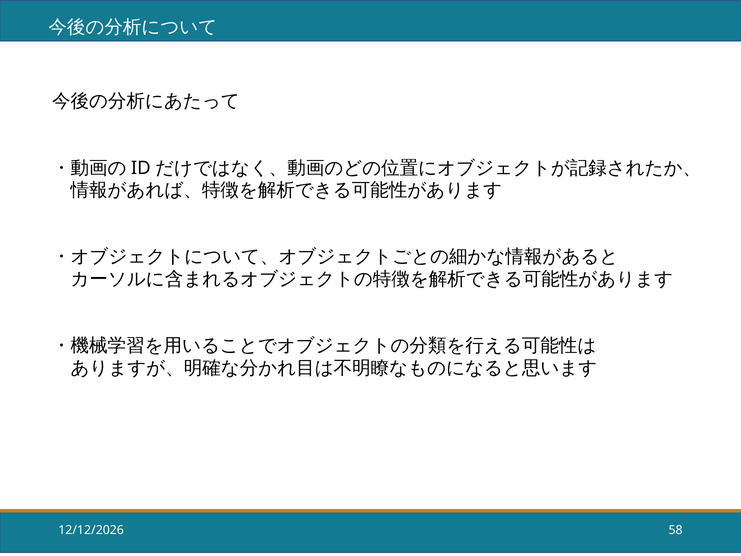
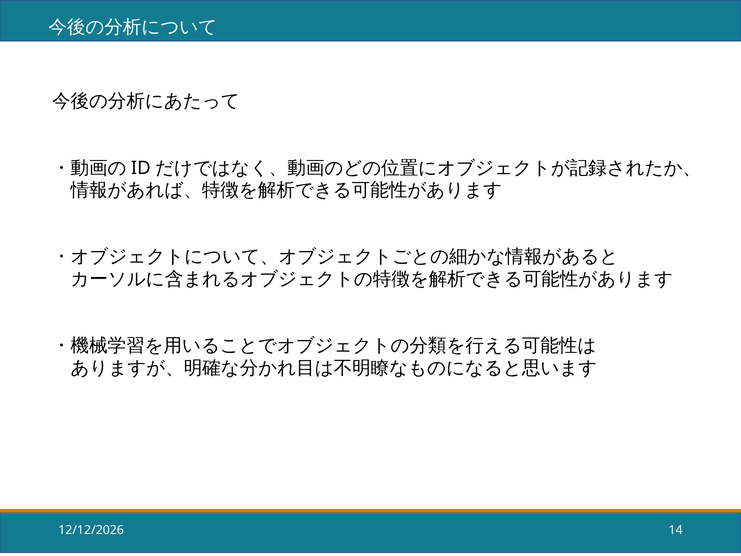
58: 58 -> 14
